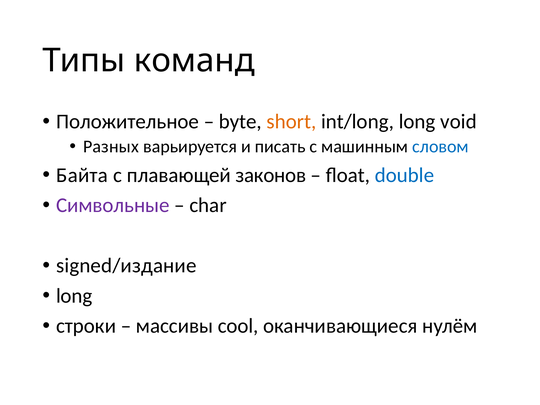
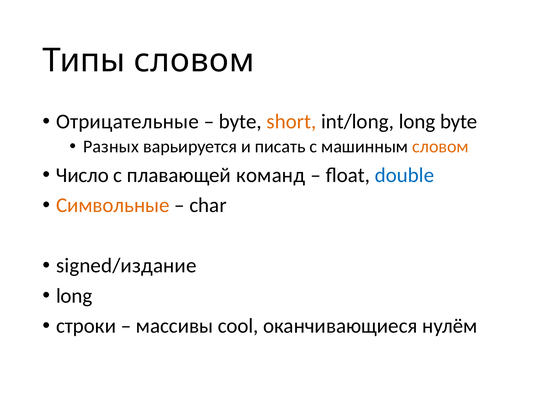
Типы команд: команд -> словом
Положительное: Положительное -> Отрицательные
long void: void -> byte
словом at (441, 147) colour: blue -> orange
Байта: Байта -> Число
законов: законов -> команд
Символьные colour: purple -> orange
